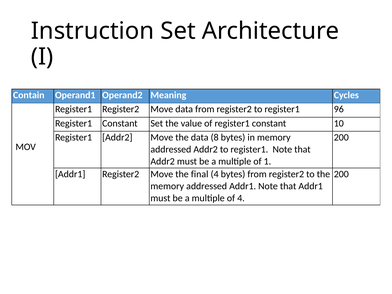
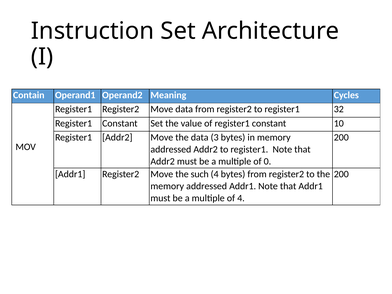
96: 96 -> 32
8: 8 -> 3
1: 1 -> 0
final: final -> such
